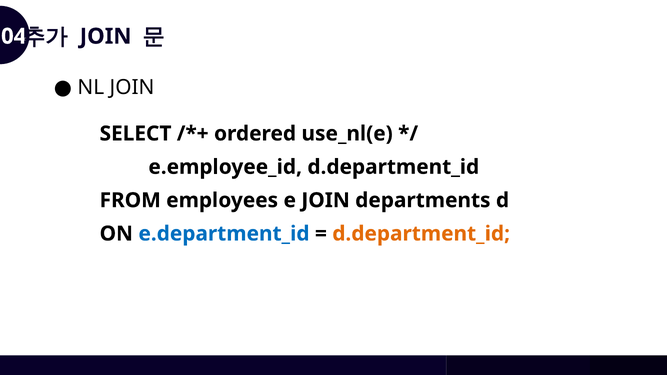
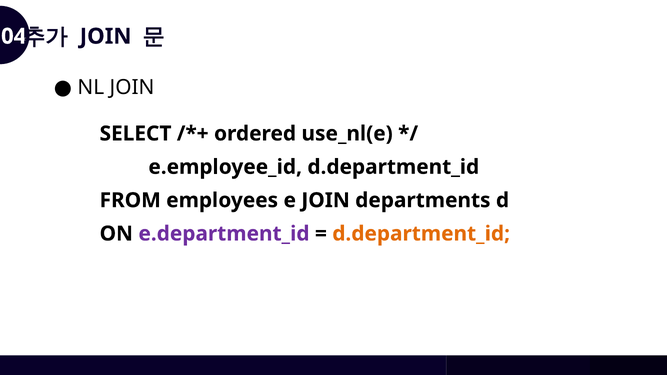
e.department_id colour: blue -> purple
